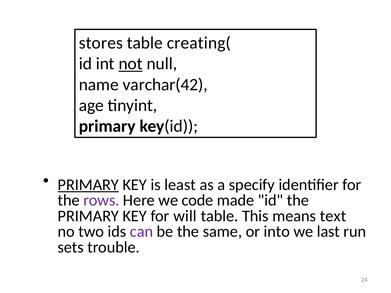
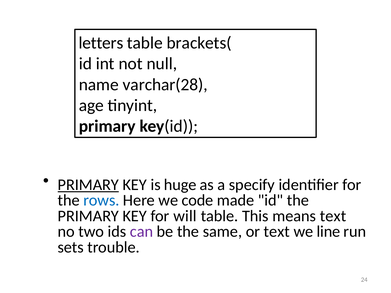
stores: stores -> letters
creating(: creating( -> brackets(
not underline: present -> none
varchar(42: varchar(42 -> varchar(28
least: least -> huge
rows colour: purple -> blue
or into: into -> text
last: last -> line
